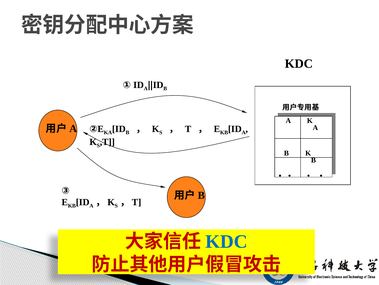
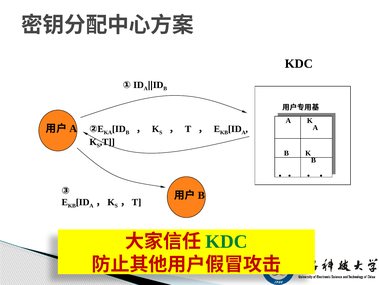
KDC at (227, 241) colour: blue -> green
